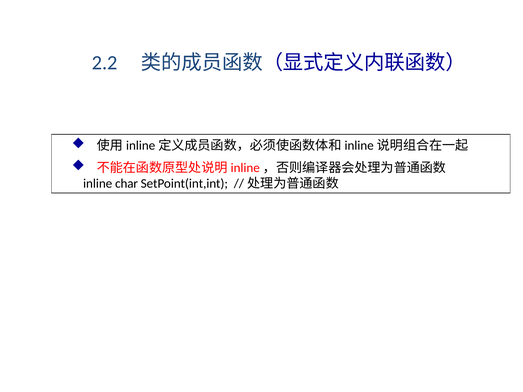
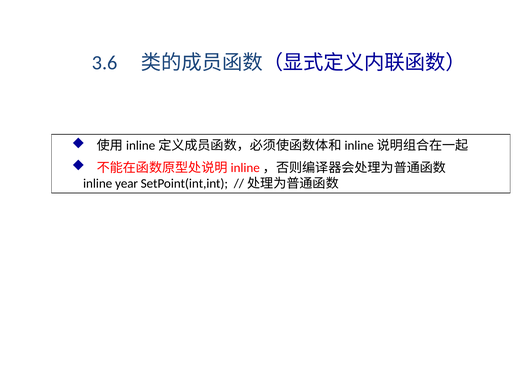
2.2: 2.2 -> 3.6
char: char -> year
